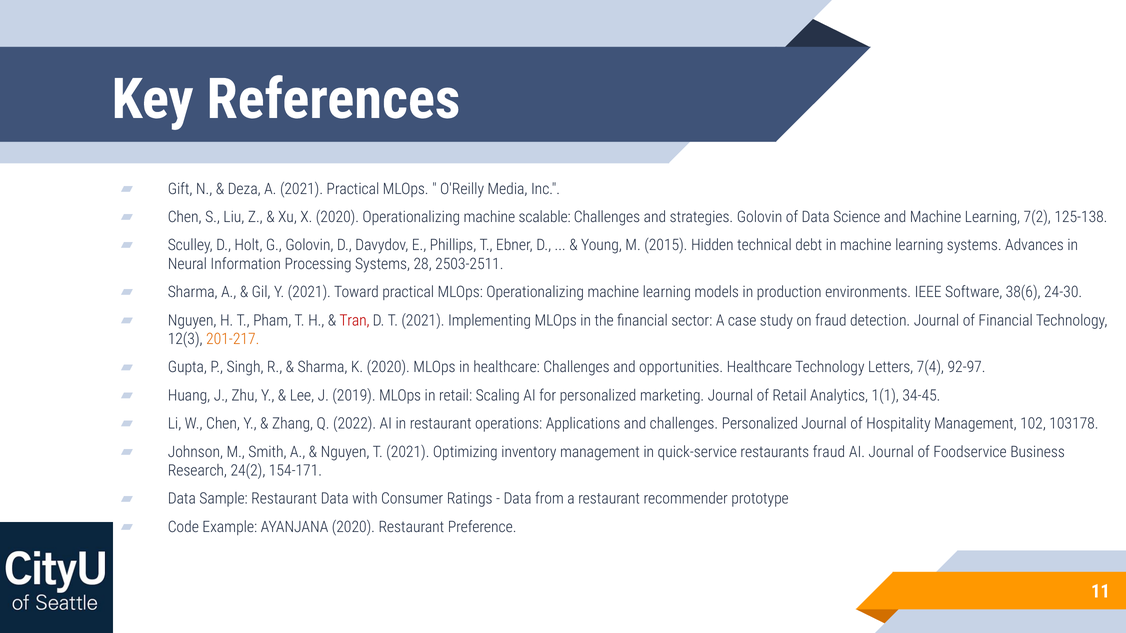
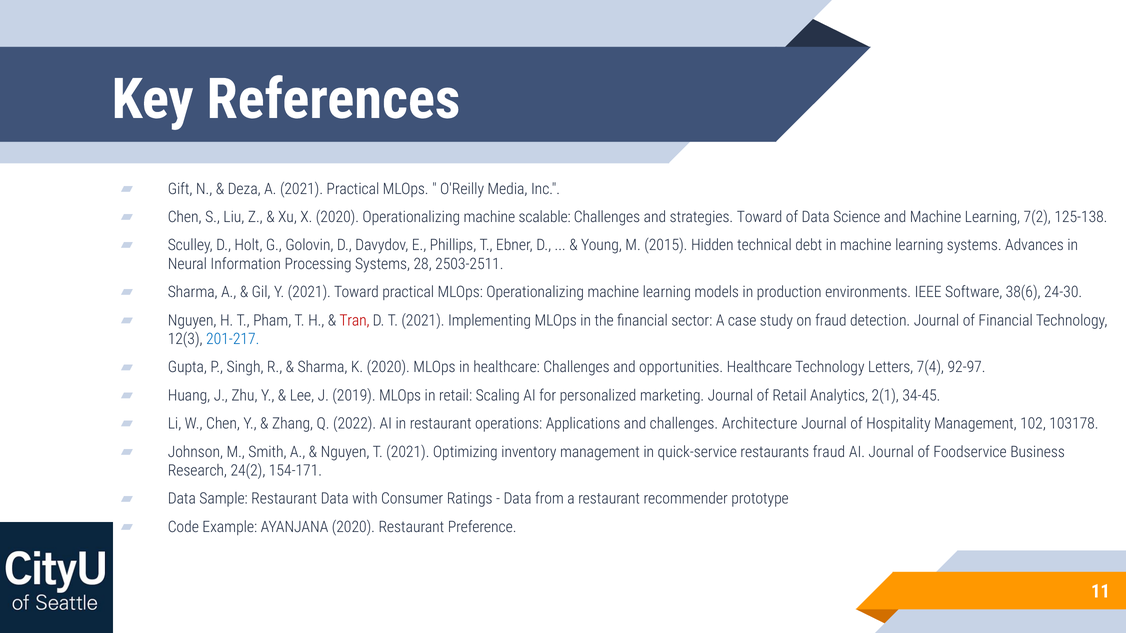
strategies Golovin: Golovin -> Toward
201-217 colour: orange -> blue
1(1: 1(1 -> 2(1
challenges Personalized: Personalized -> Architecture
